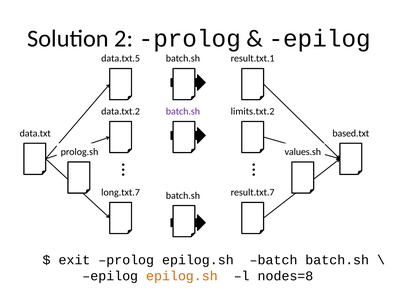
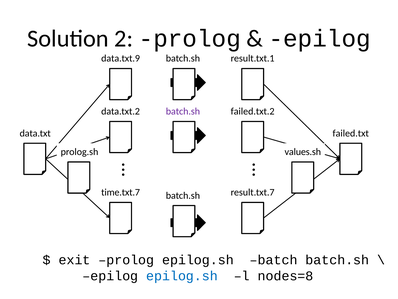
data.txt.5: data.txt.5 -> data.txt.9
limits.txt.2: limits.txt.2 -> failed.txt.2
based.txt: based.txt -> failed.txt
long.txt.7: long.txt.7 -> time.txt.7
epilog.sh at (182, 276) colour: orange -> blue
